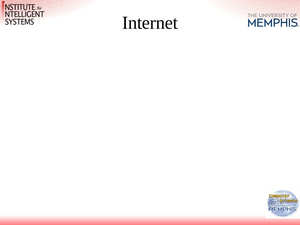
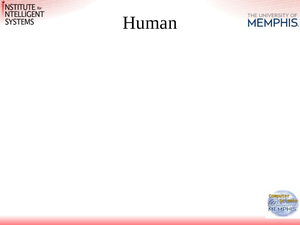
Internet: Internet -> Human
